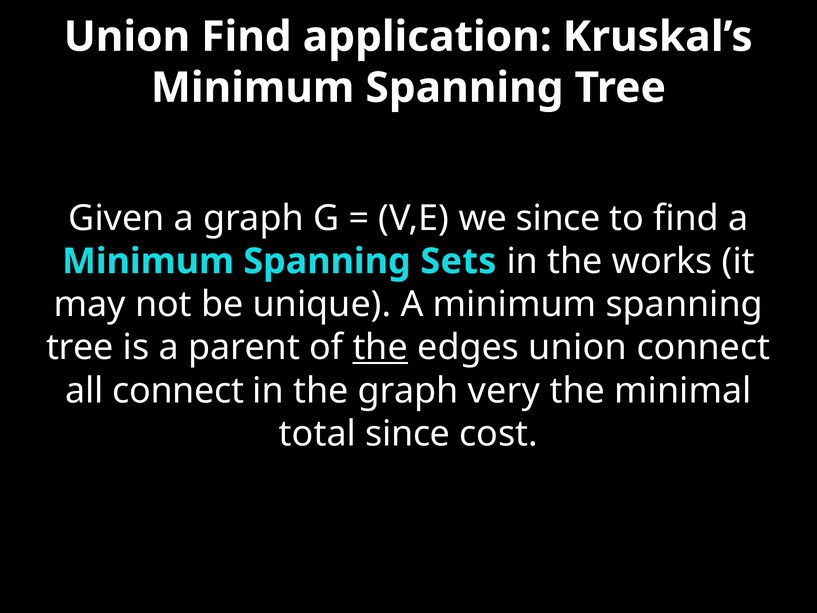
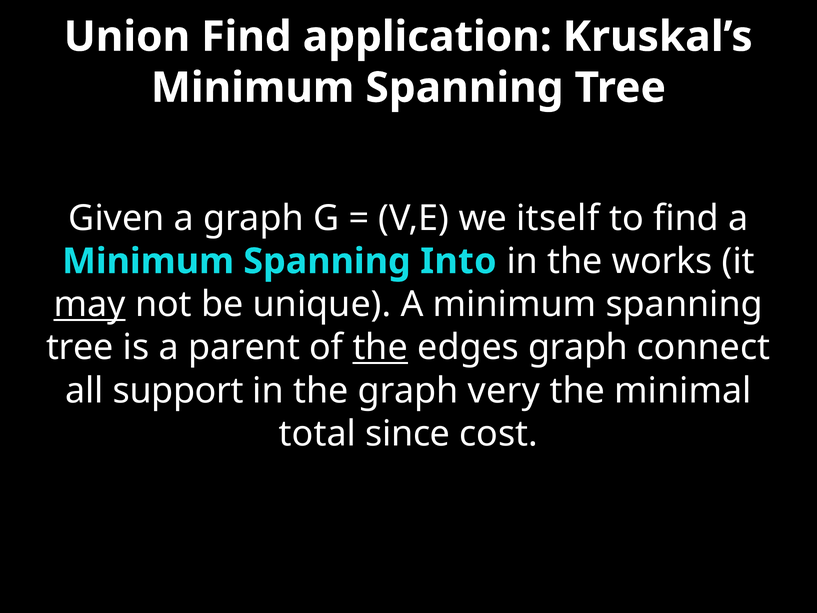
we since: since -> itself
Sets: Sets -> Into
may underline: none -> present
edges union: union -> graph
all connect: connect -> support
